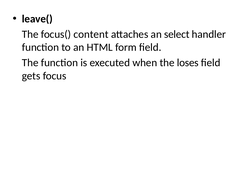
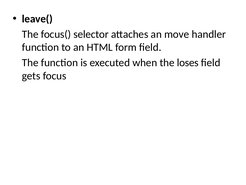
content: content -> selector
select: select -> move
